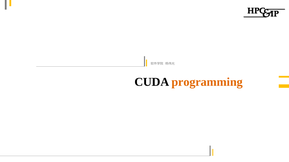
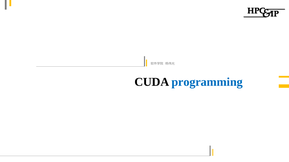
programming colour: orange -> blue
